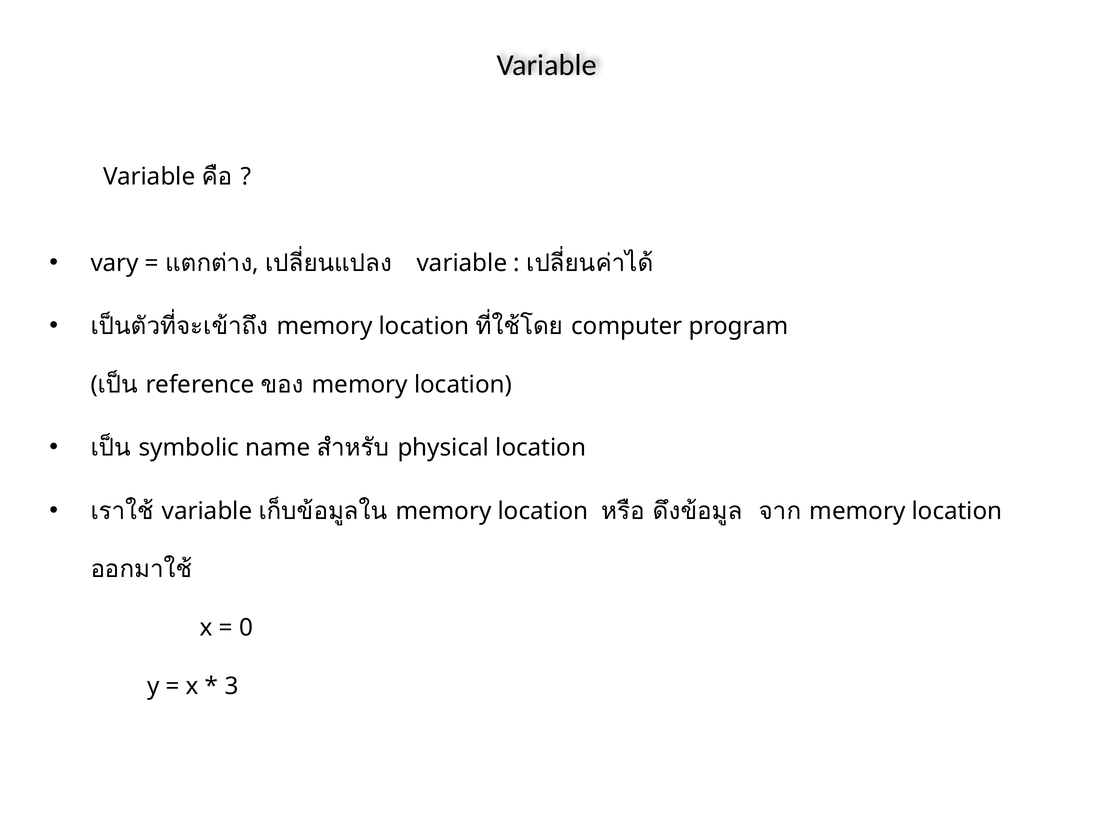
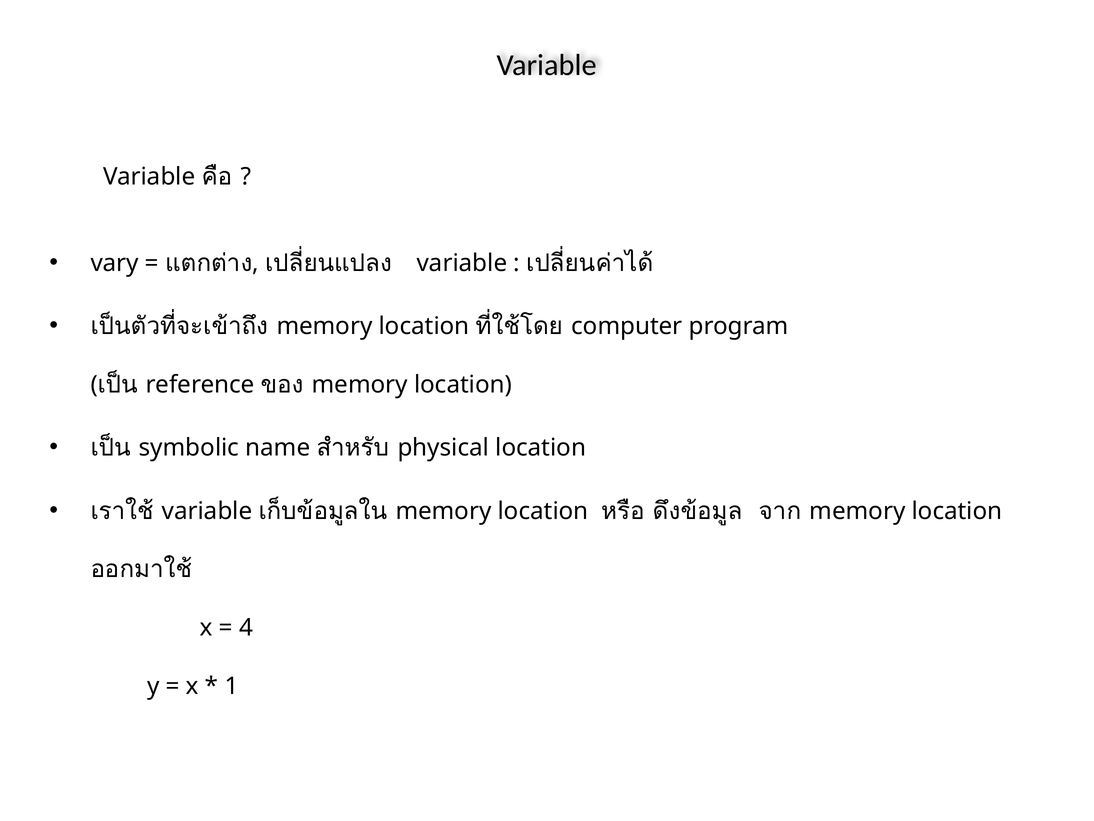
0: 0 -> 4
3: 3 -> 1
